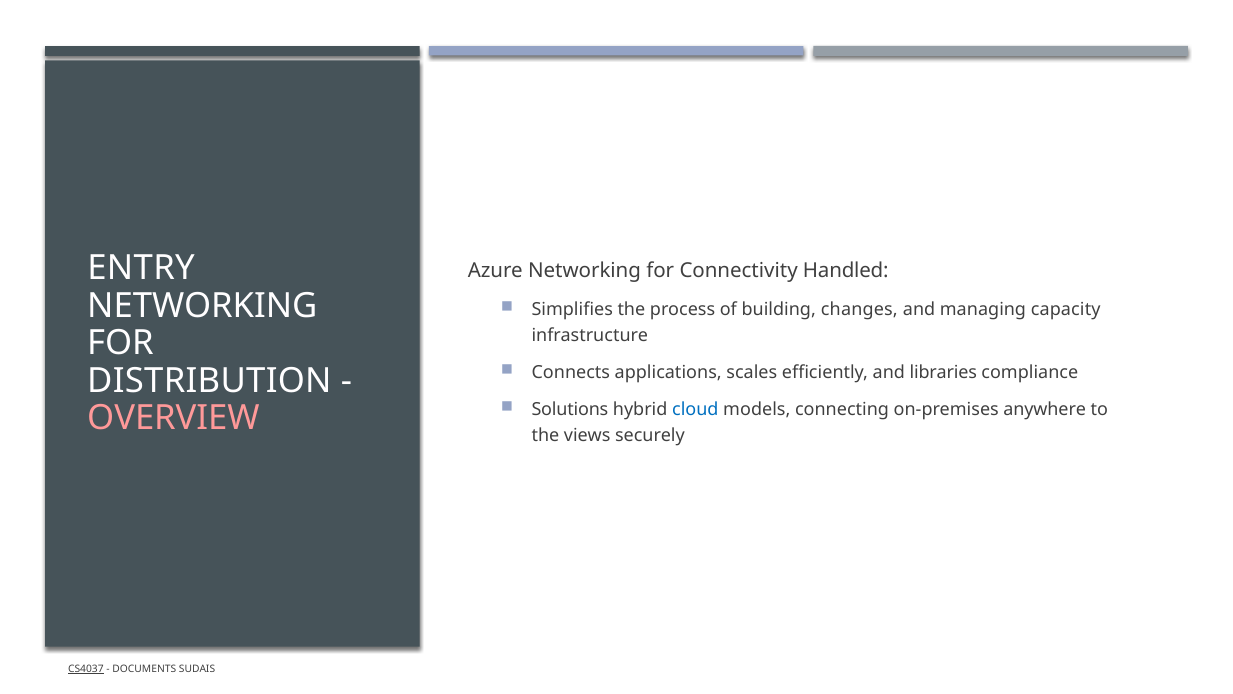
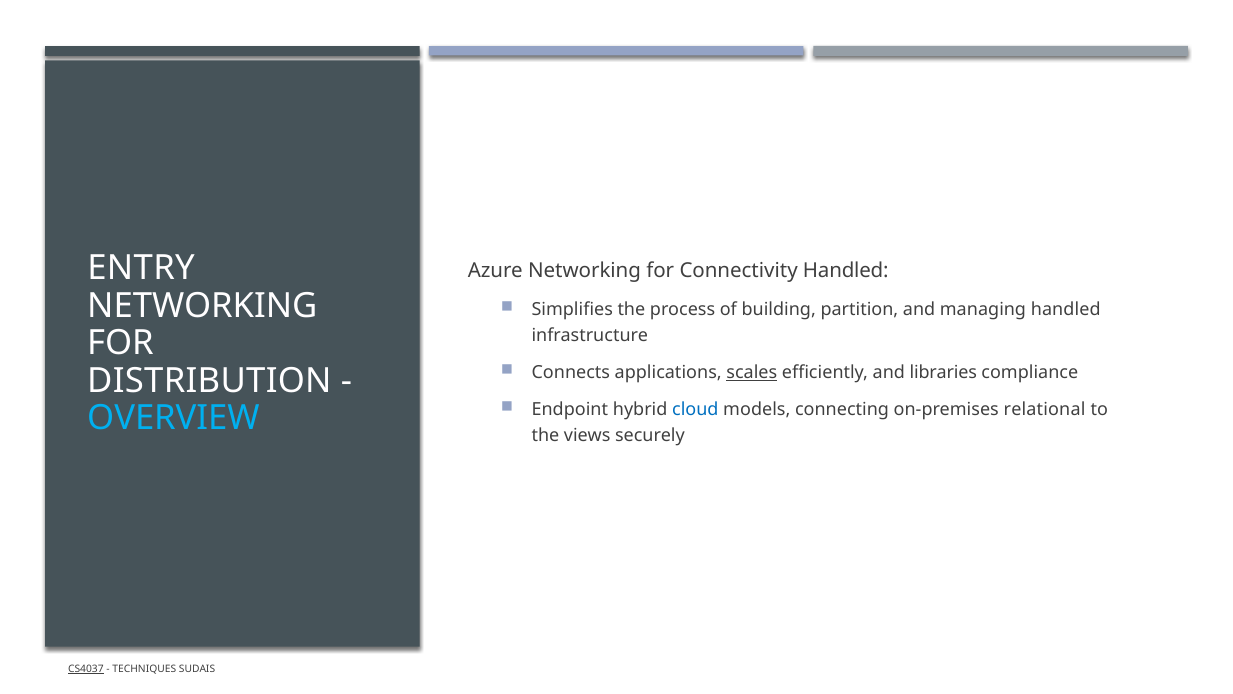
changes: changes -> partition
managing capacity: capacity -> handled
scales underline: none -> present
Solutions: Solutions -> Endpoint
anywhere: anywhere -> relational
OVERVIEW colour: pink -> light blue
DOCUMENTS: DOCUMENTS -> TECHNIQUES
